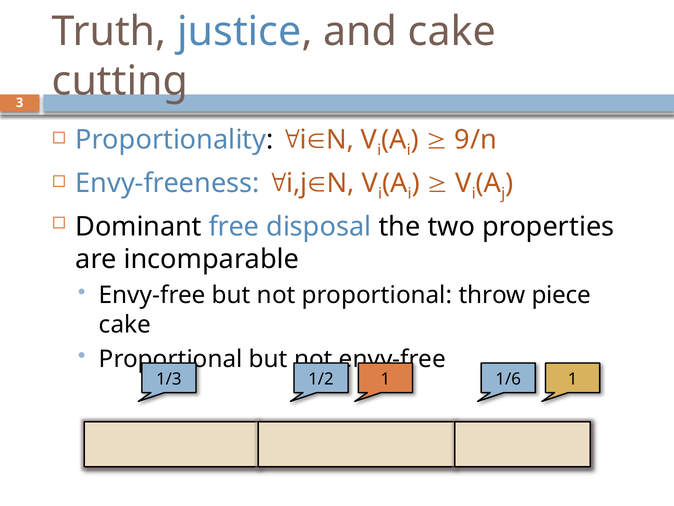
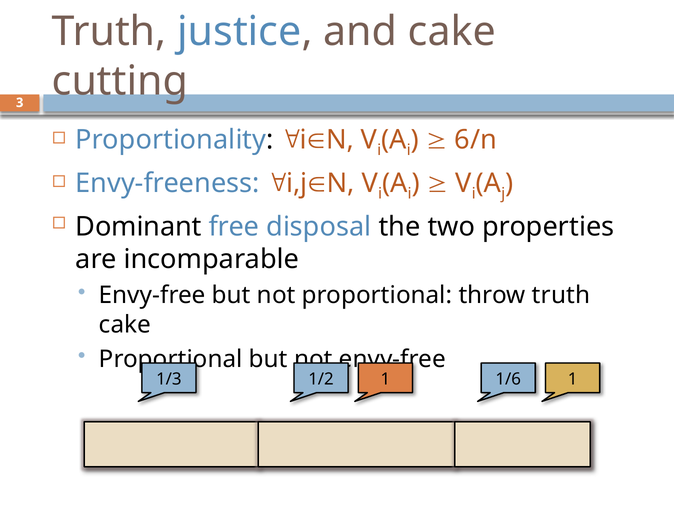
9/n: 9/n -> 6/n
throw piece: piece -> truth
